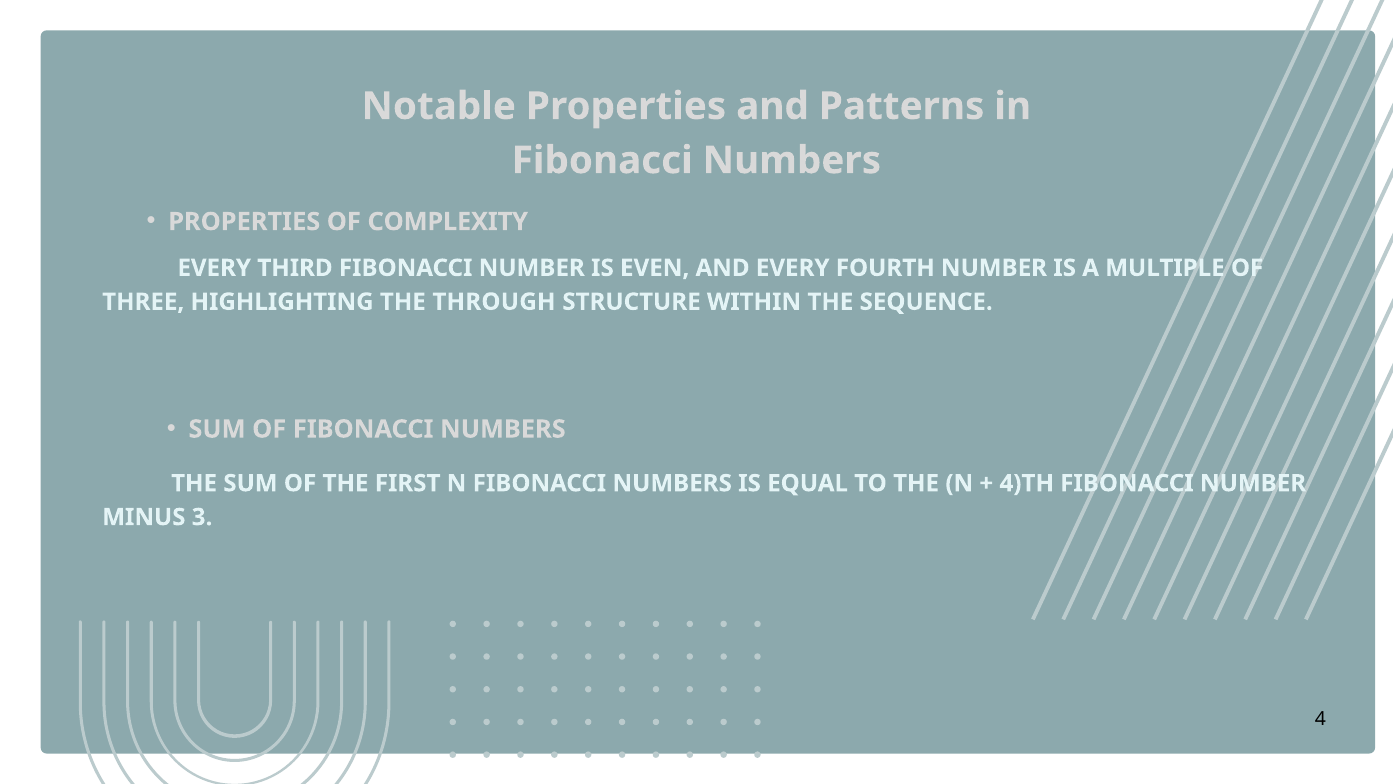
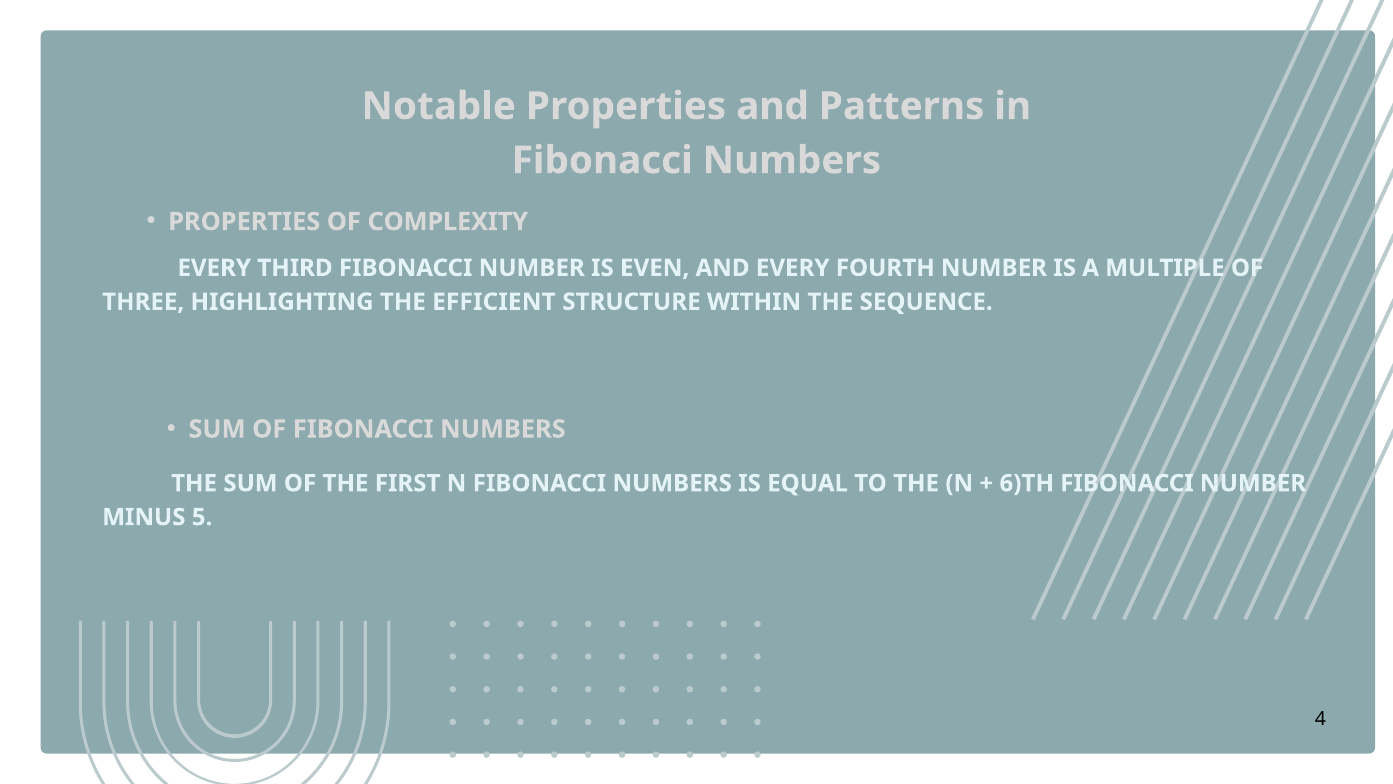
THROUGH: THROUGH -> EFFICIENT
4)TH: 4)TH -> 6)TH
3: 3 -> 5
